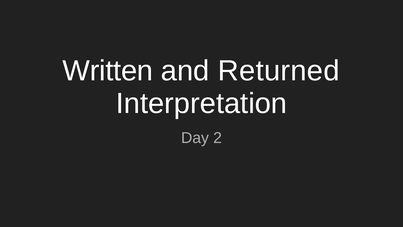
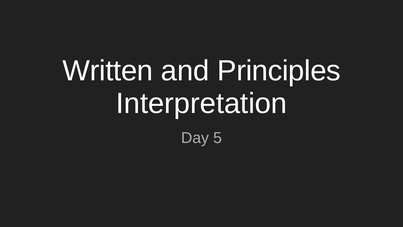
Returned: Returned -> Principles
2: 2 -> 5
